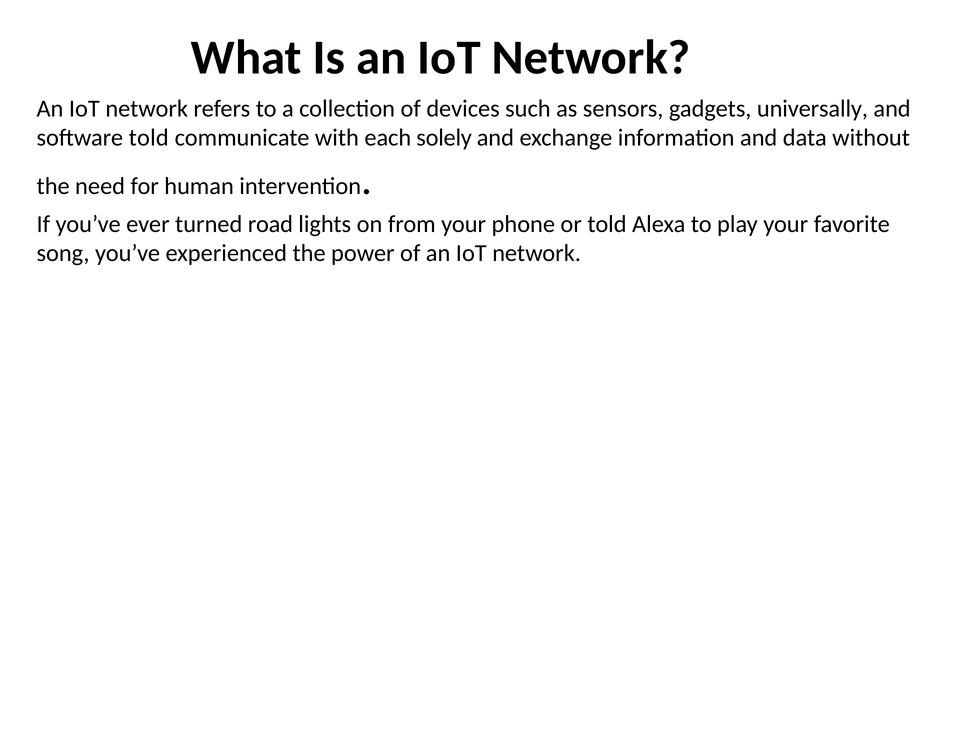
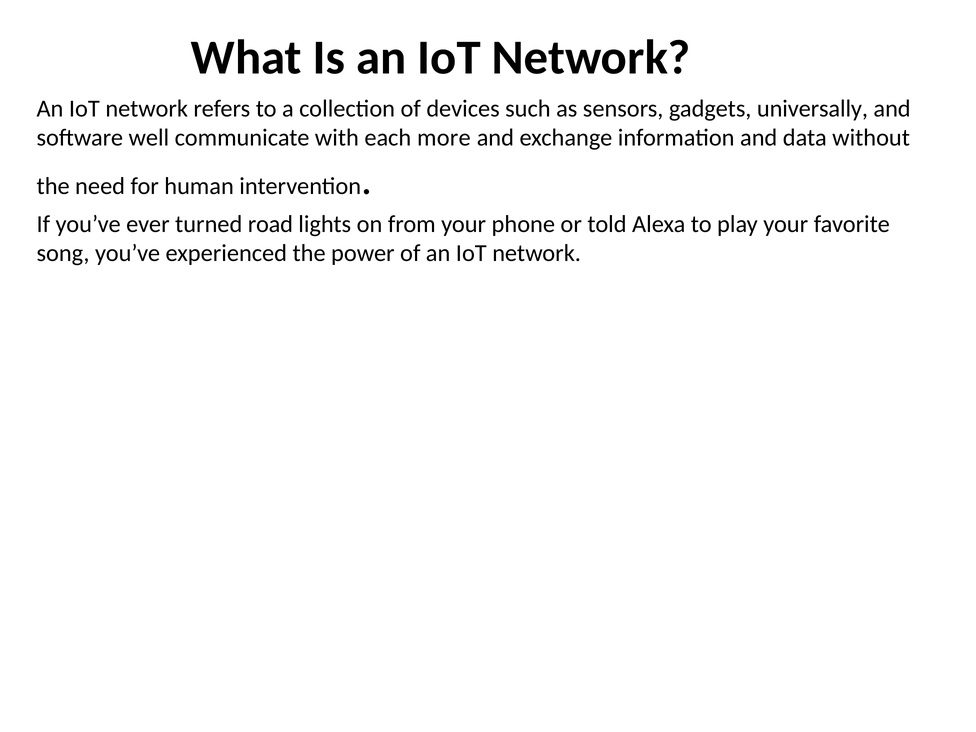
software told: told -> well
solely: solely -> more
